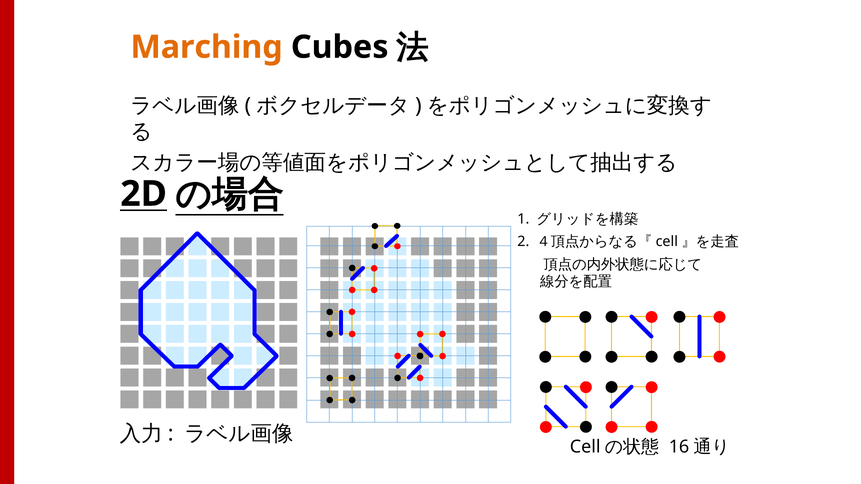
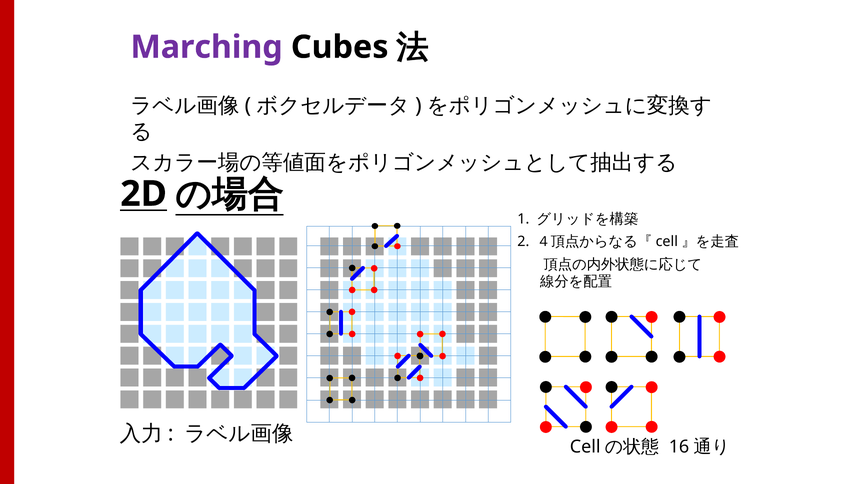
Marching colour: orange -> purple
